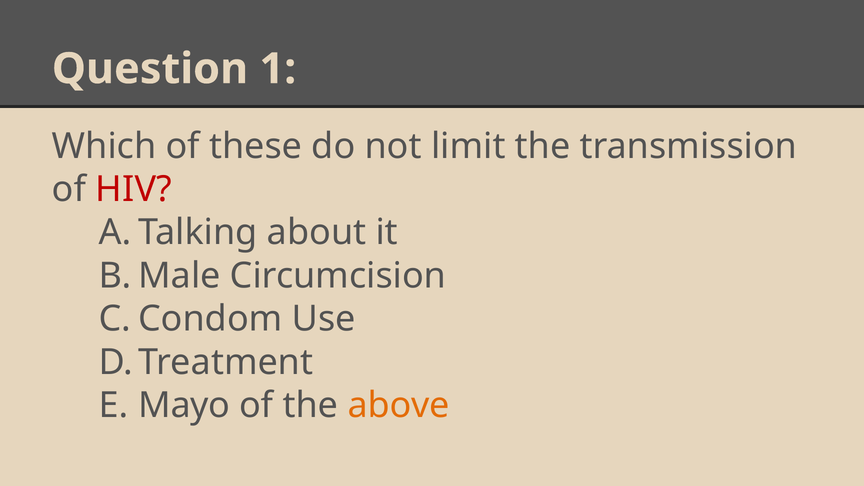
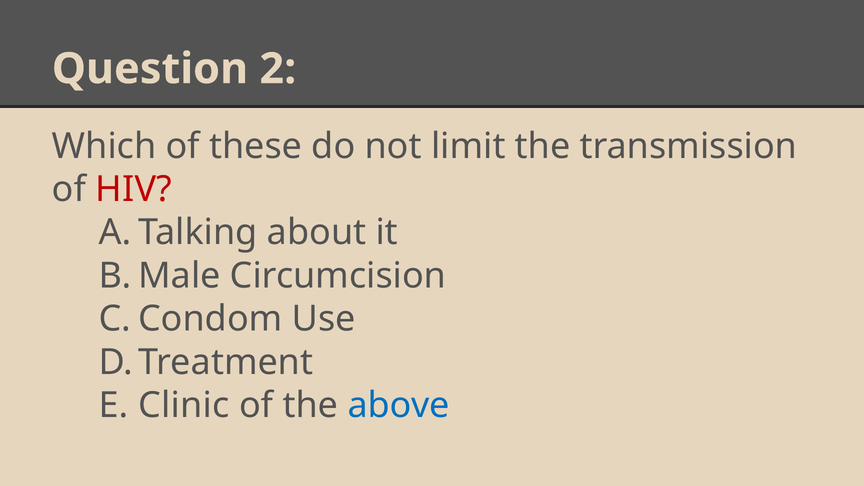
1: 1 -> 2
Mayo: Mayo -> Clinic
above colour: orange -> blue
